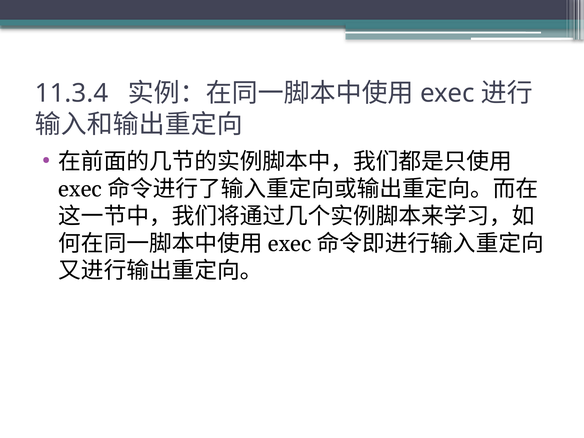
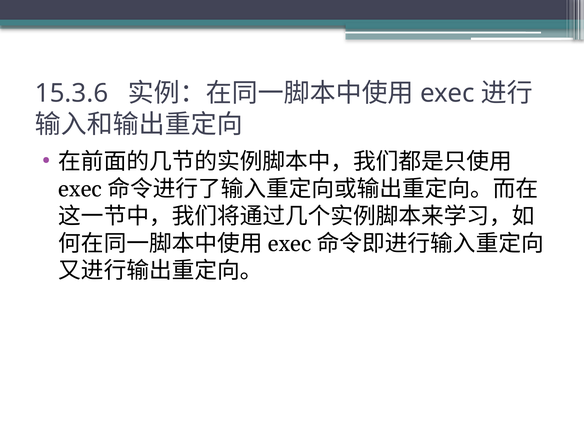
11.3.4: 11.3.4 -> 15.3.6
